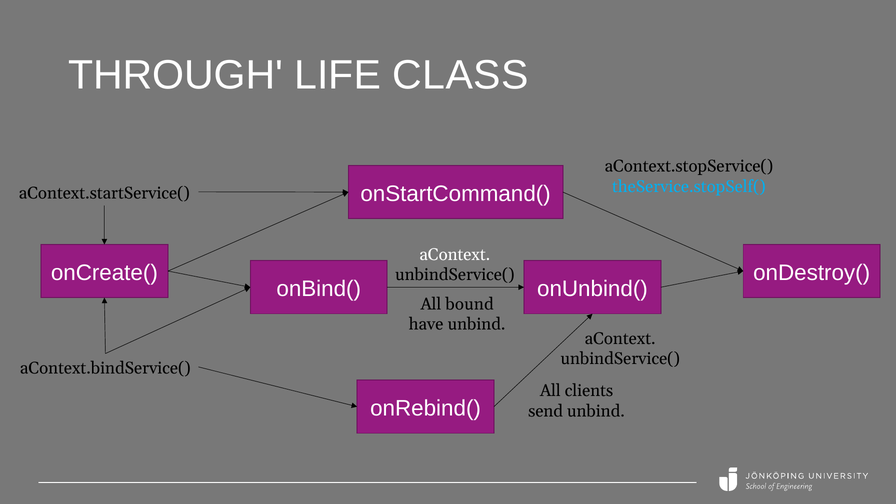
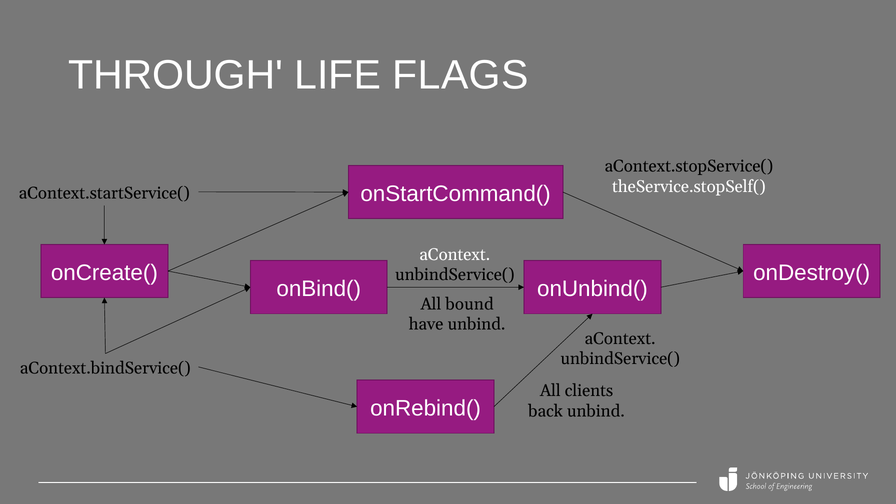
CLASS: CLASS -> FLAGS
theService.stopSelf( colour: light blue -> white
send: send -> back
